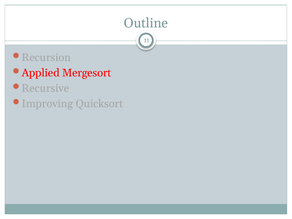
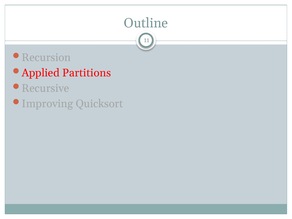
Mergesort: Mergesort -> Partitions
